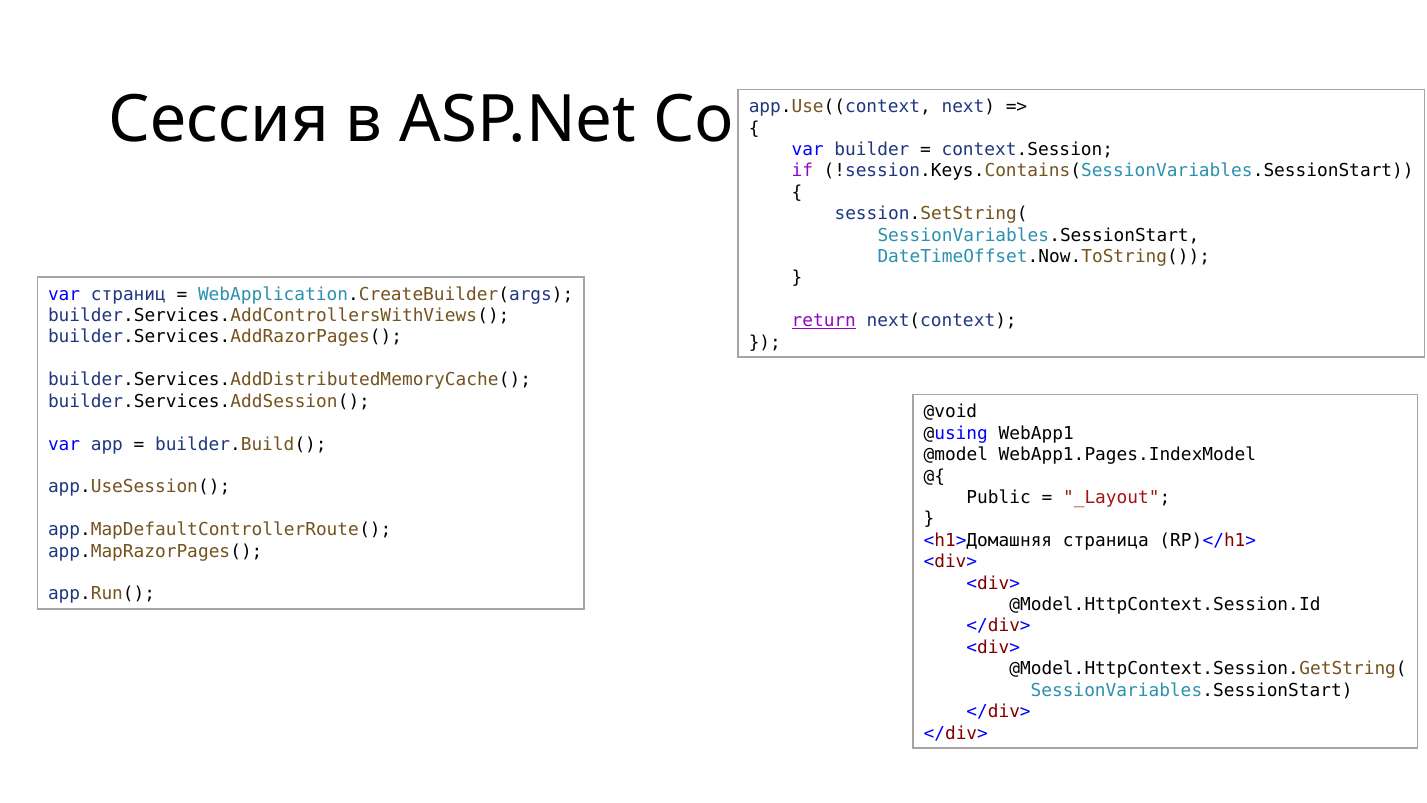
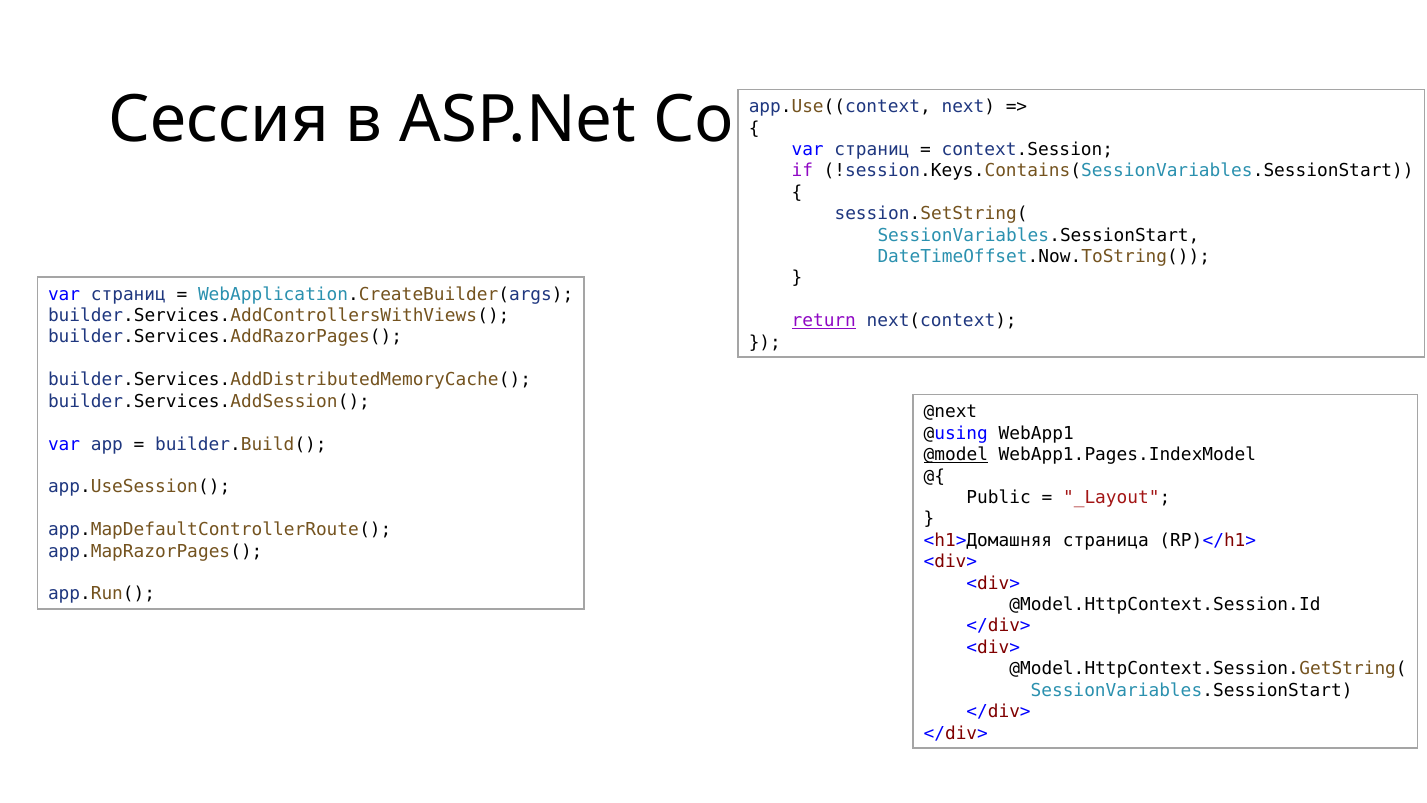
builder at (872, 149): builder -> страниц
@void: @void -> @next
@model underline: none -> present
